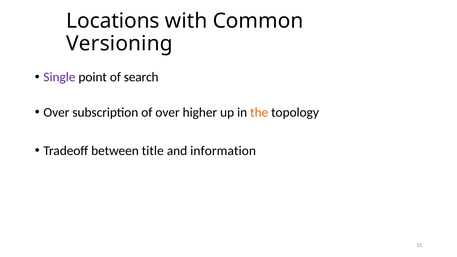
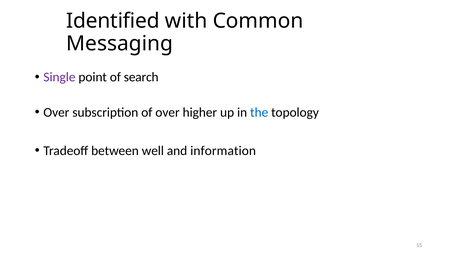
Locations: Locations -> Identified
Versioning: Versioning -> Messaging
the colour: orange -> blue
title: title -> well
